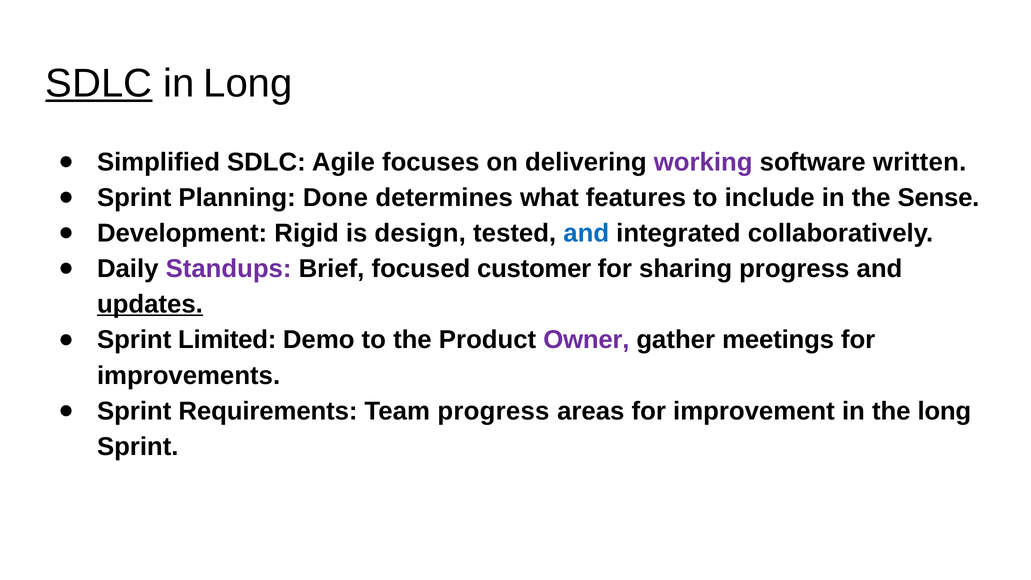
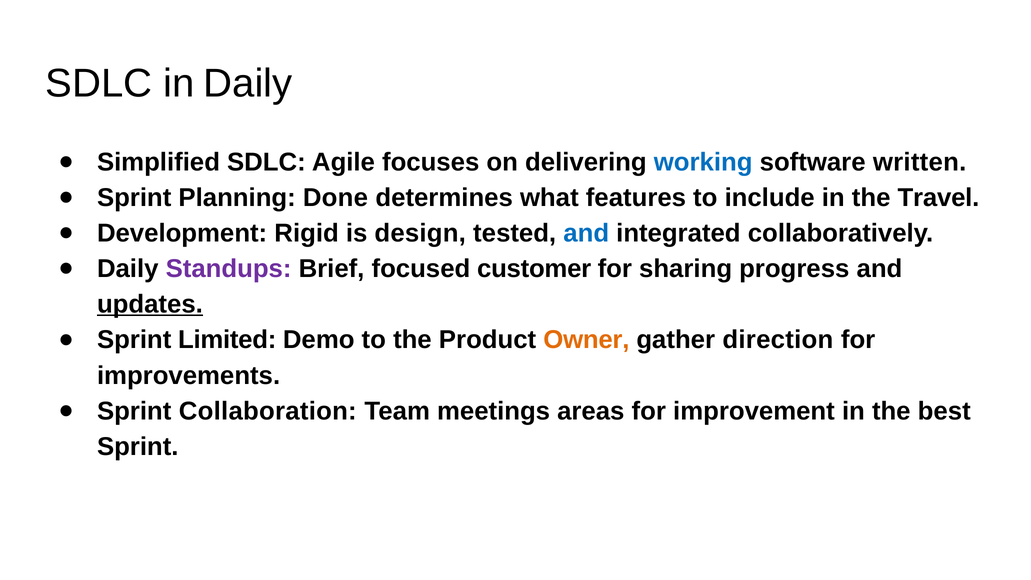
SDLC at (99, 83) underline: present -> none
in Long: Long -> Daily
working colour: purple -> blue
Sense: Sense -> Travel
Owner colour: purple -> orange
meetings: meetings -> direction
Requirements: Requirements -> Collaboration
Team progress: progress -> meetings
the long: long -> best
